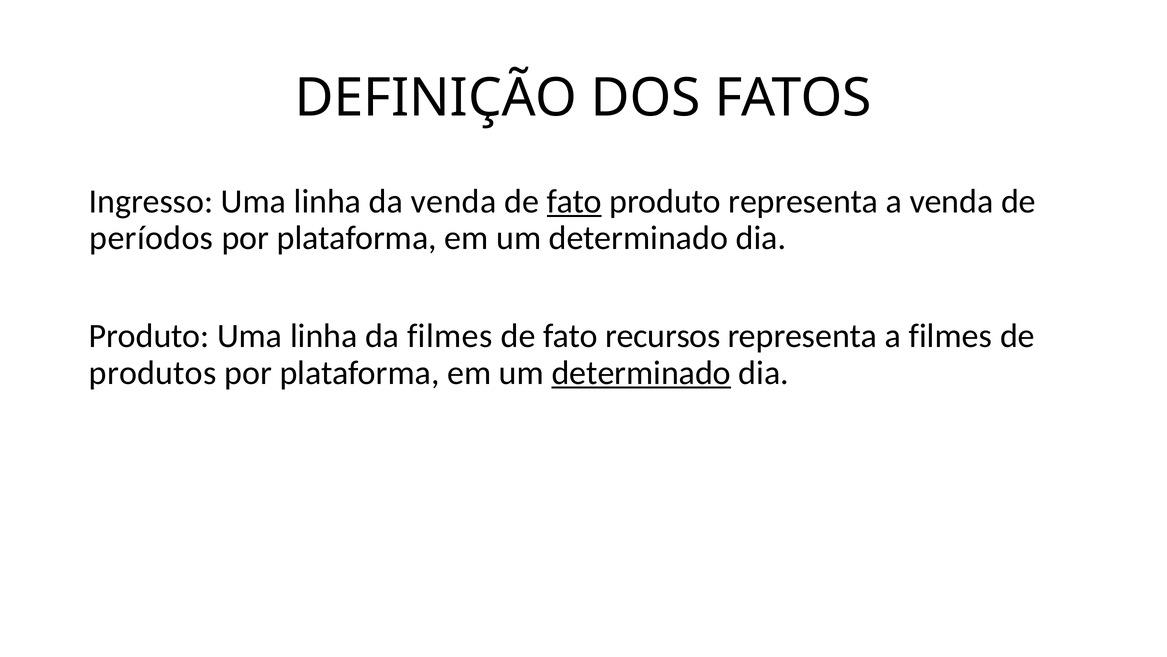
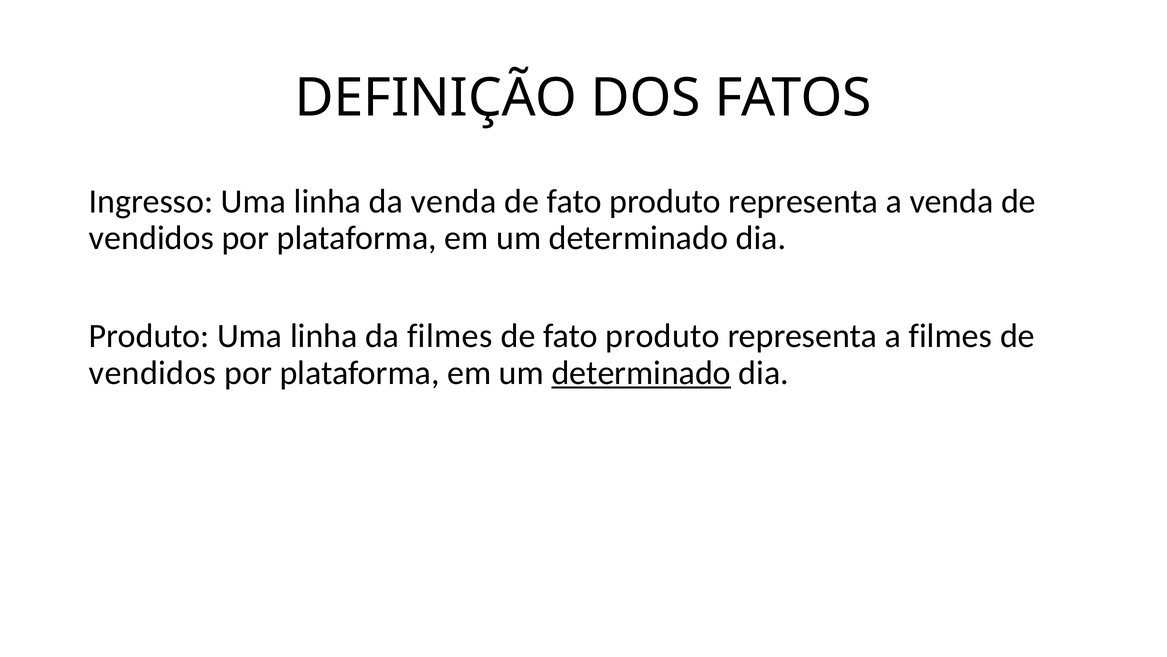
fato at (574, 201) underline: present -> none
períodos at (151, 238): períodos -> vendidos
recursos at (663, 336): recursos -> produto
produtos at (153, 373): produtos -> vendidos
